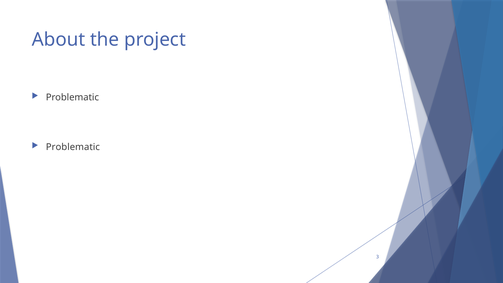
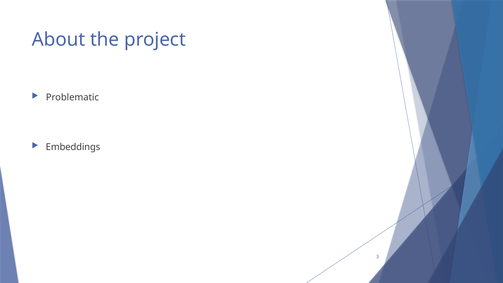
Problematic at (73, 147): Problematic -> Embeddings
